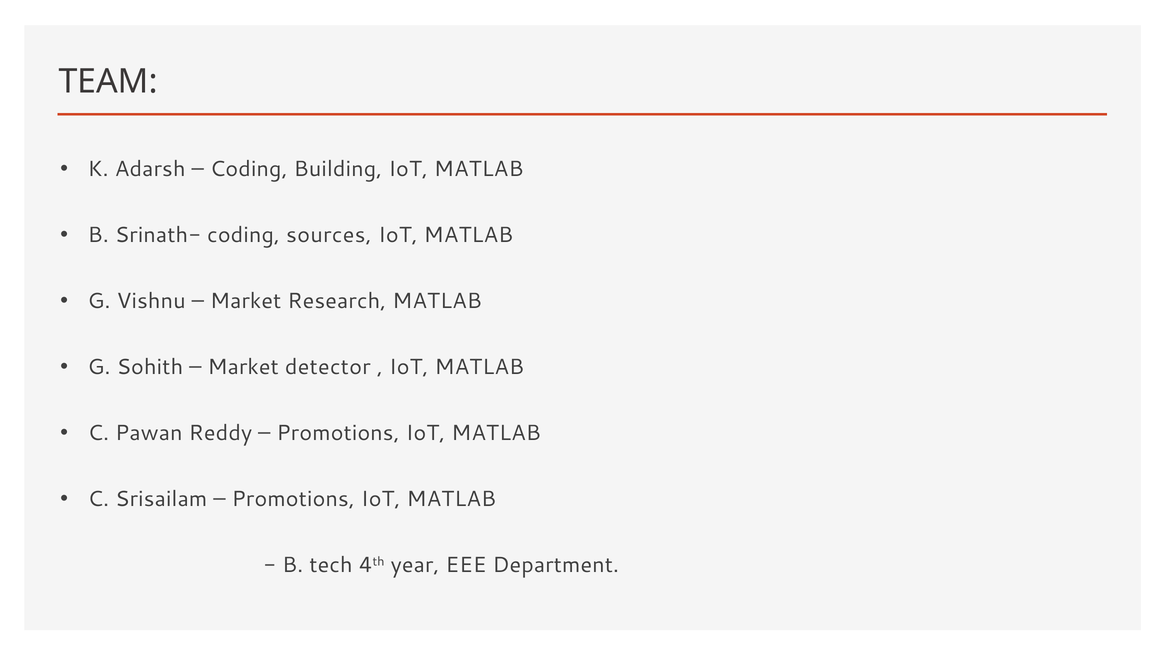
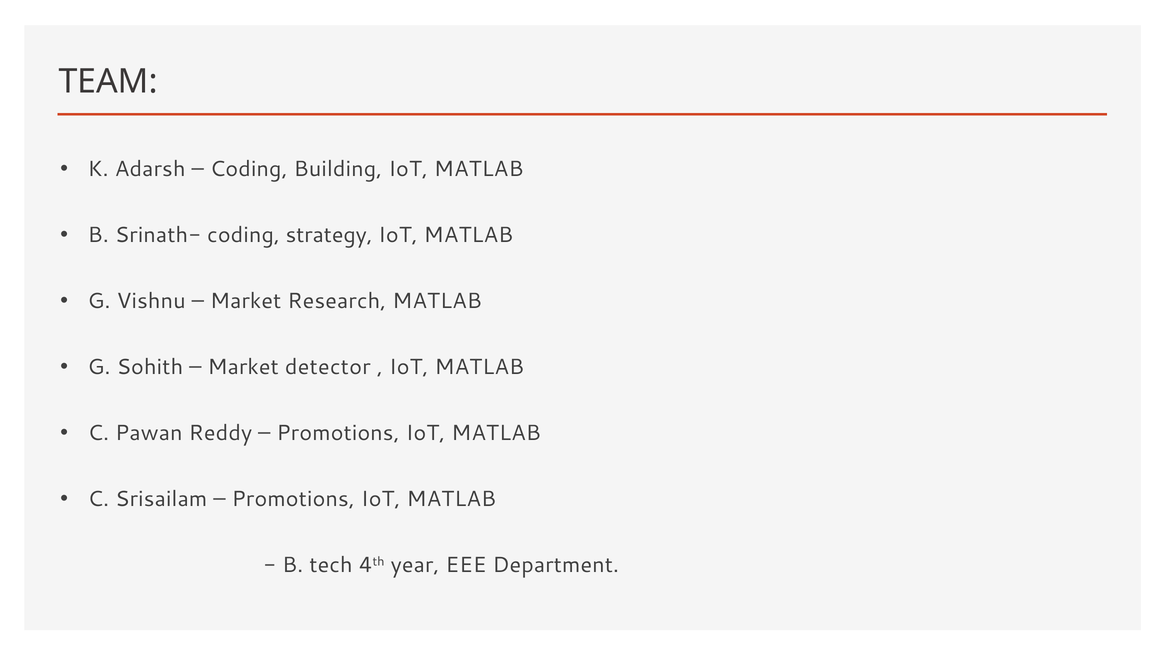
sources: sources -> strategy
